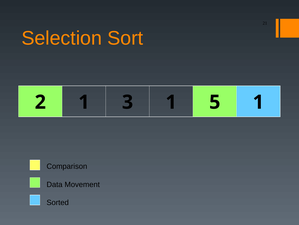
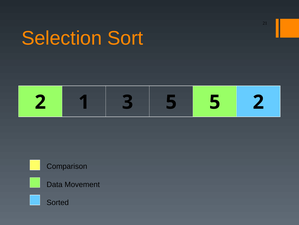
3 1: 1 -> 5
5 1: 1 -> 2
